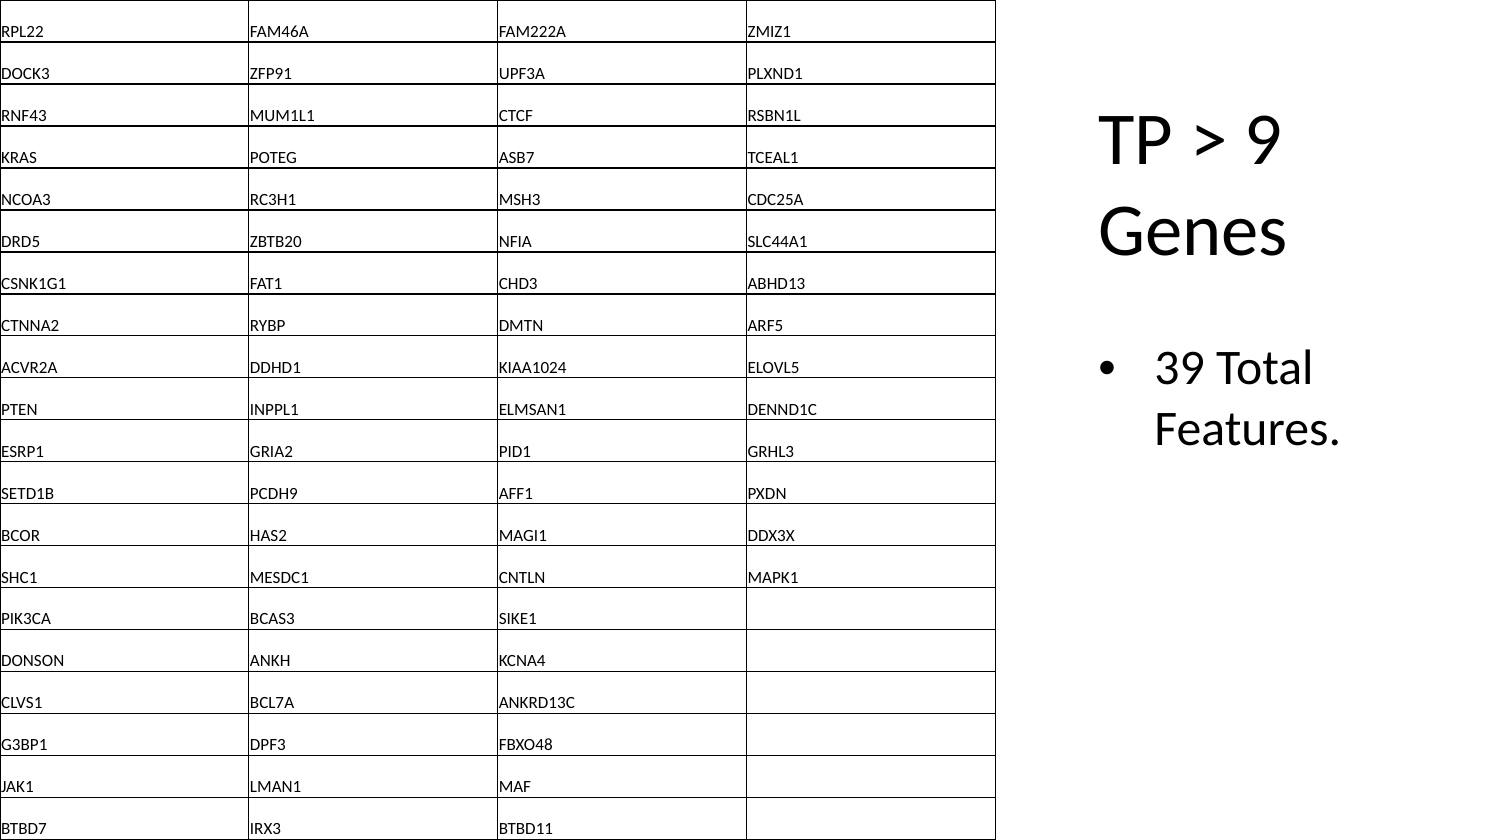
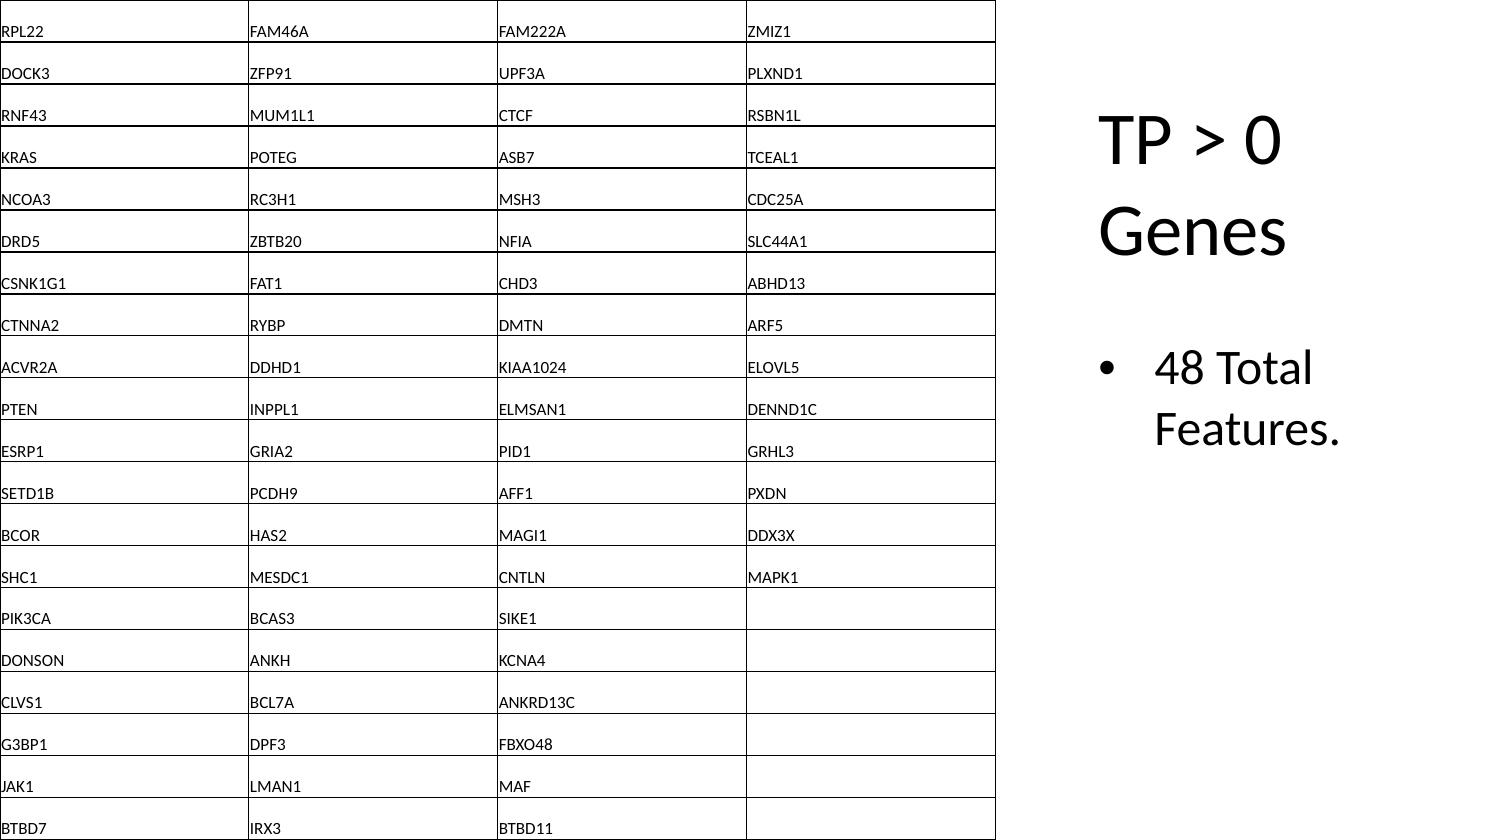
9: 9 -> 0
39: 39 -> 48
